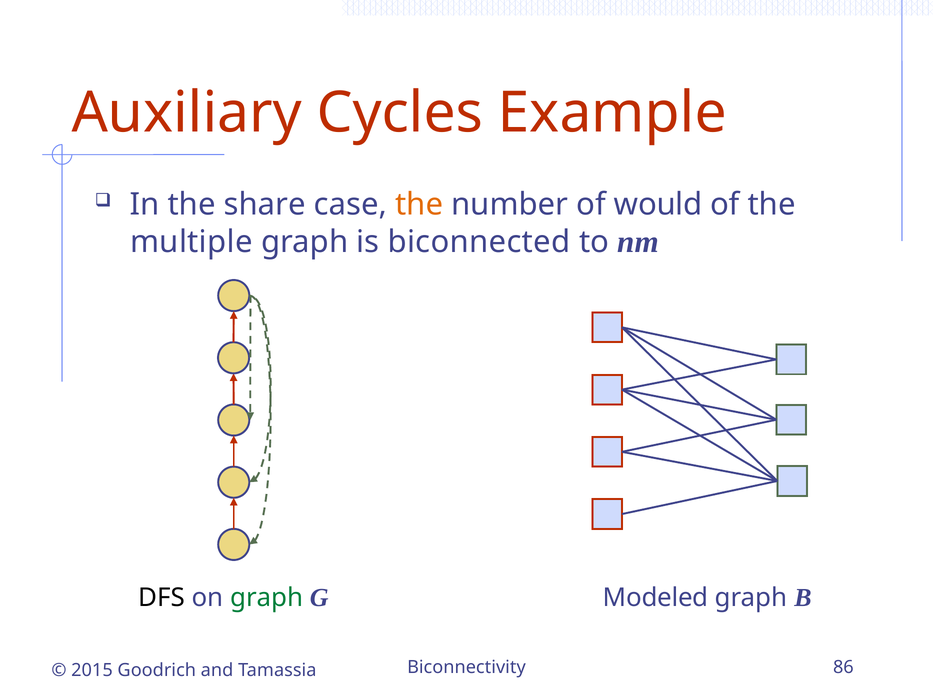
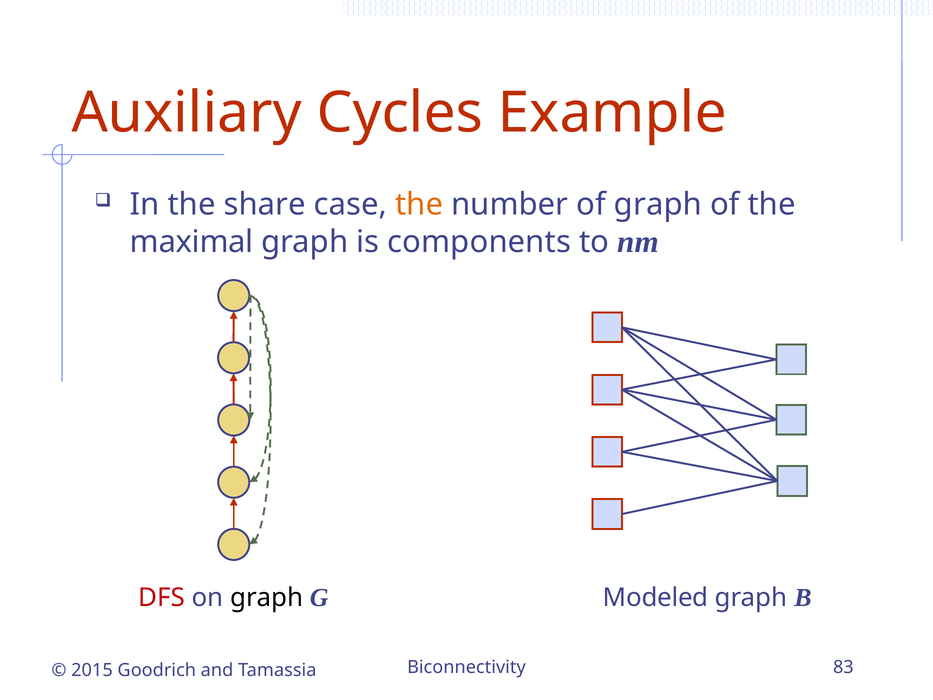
of would: would -> graph
multiple: multiple -> maximal
biconnected: biconnected -> components
DFS colour: black -> red
graph at (267, 597) colour: green -> black
86: 86 -> 83
